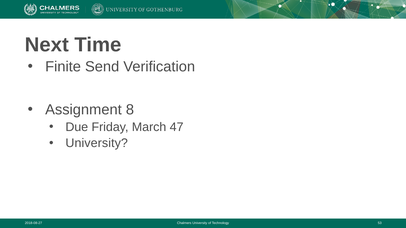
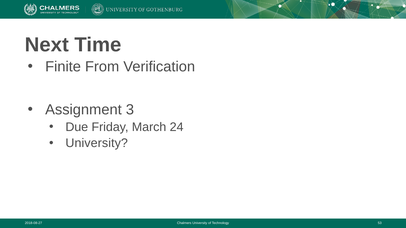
Send: Send -> From
8: 8 -> 3
47: 47 -> 24
